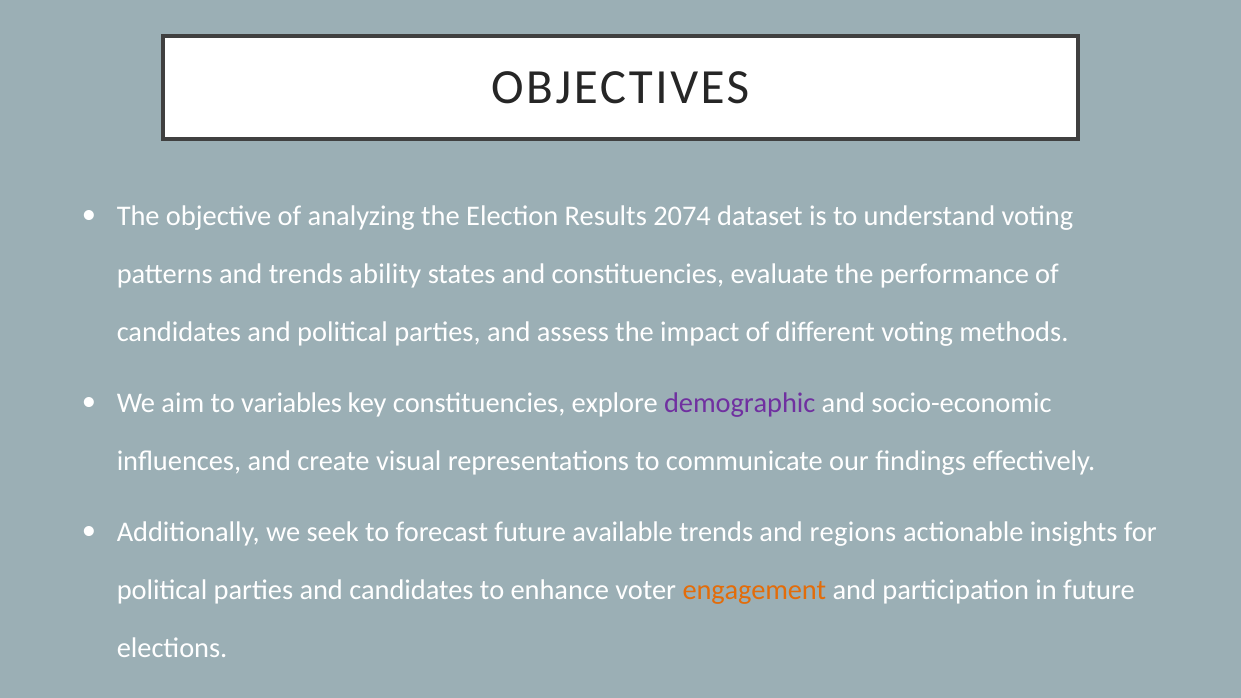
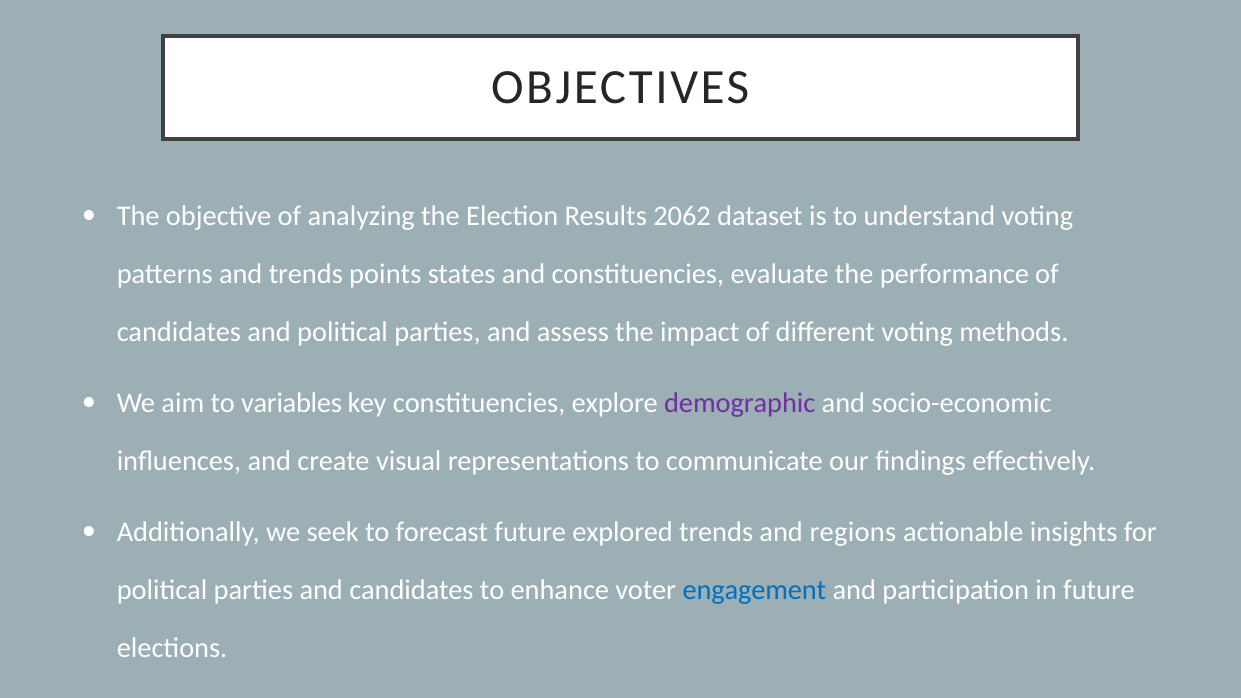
2074: 2074 -> 2062
ability: ability -> points
available: available -> explored
engagement colour: orange -> blue
